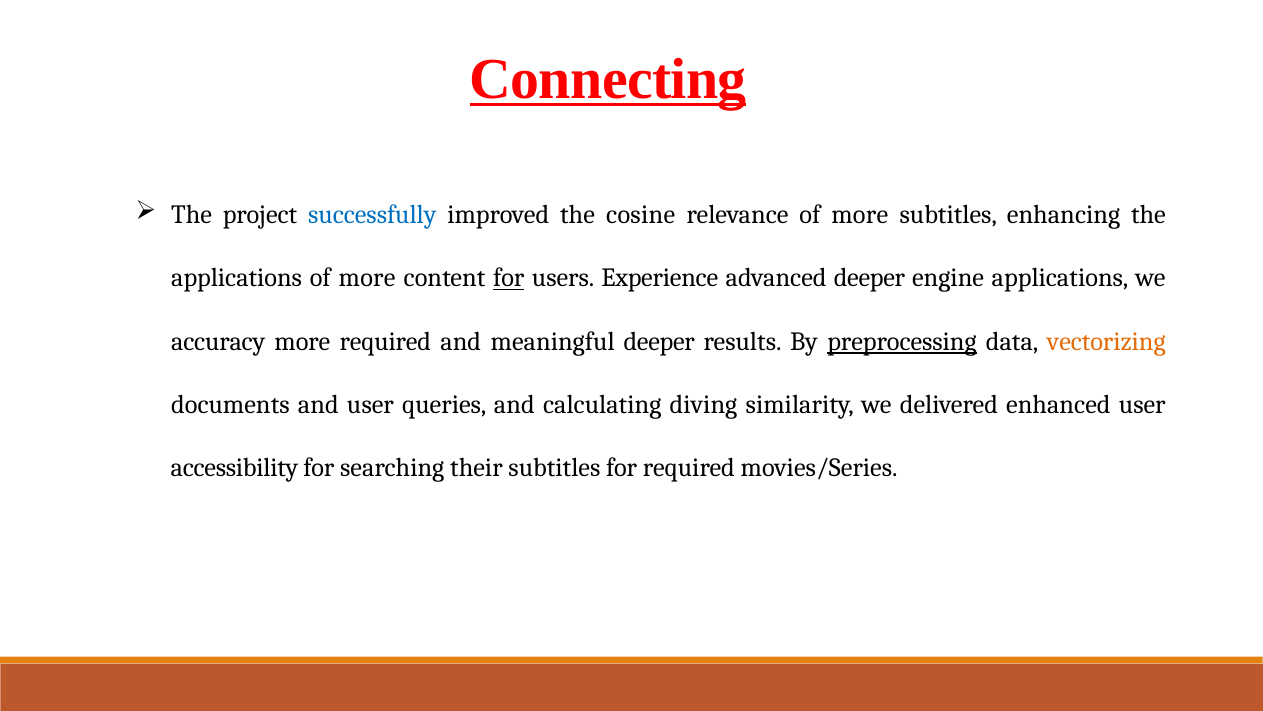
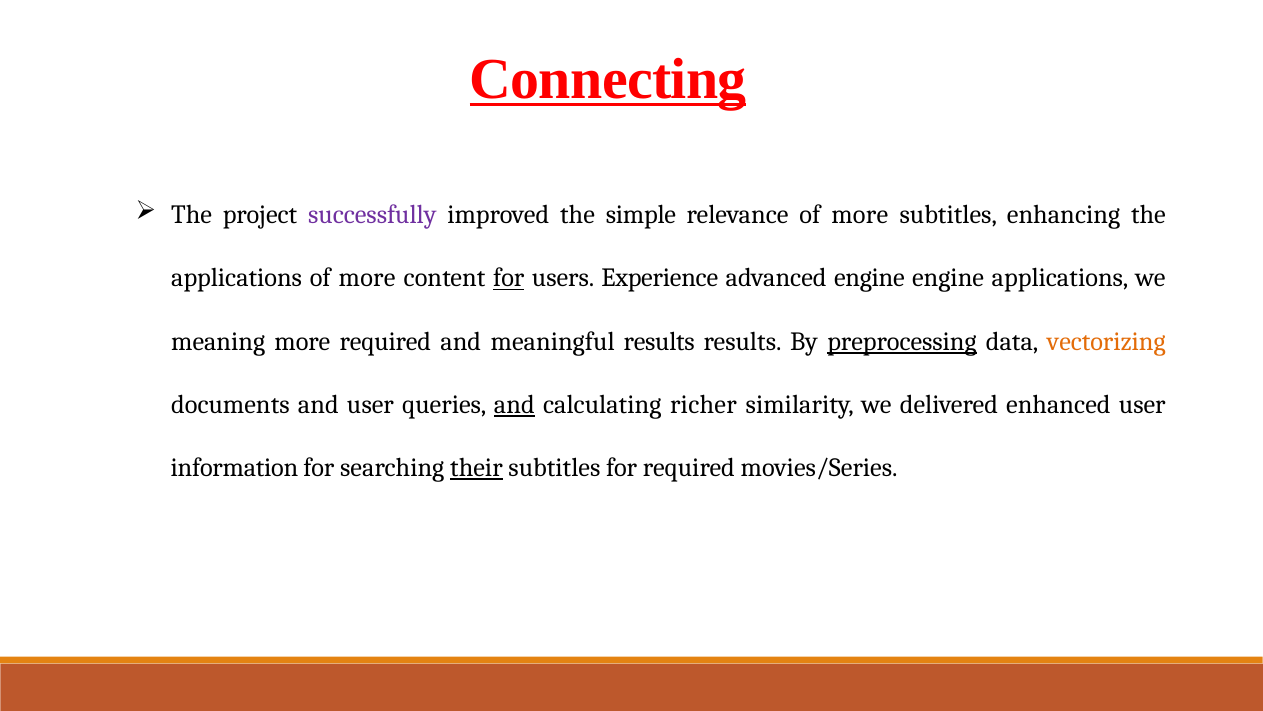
successfully colour: blue -> purple
cosine: cosine -> simple
advanced deeper: deeper -> engine
accuracy: accuracy -> meaning
meaningful deeper: deeper -> results
and at (514, 404) underline: none -> present
diving: diving -> richer
accessibility: accessibility -> information
their underline: none -> present
